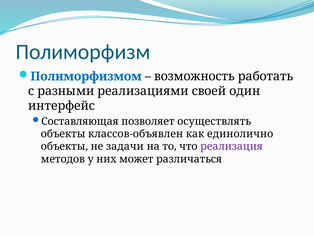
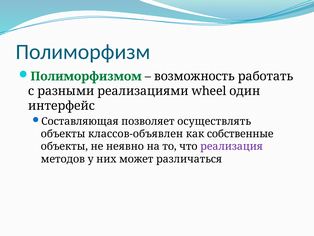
Полиморфизмом colour: blue -> green
своей: своей -> wheel
единолично: единолично -> собственные
задачи: задачи -> неявно
